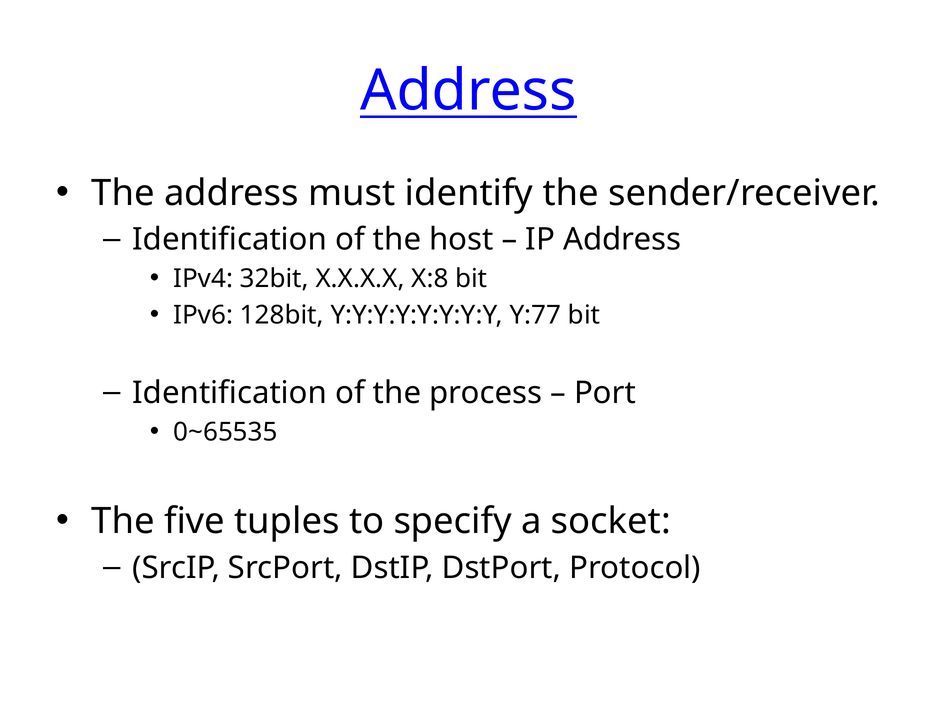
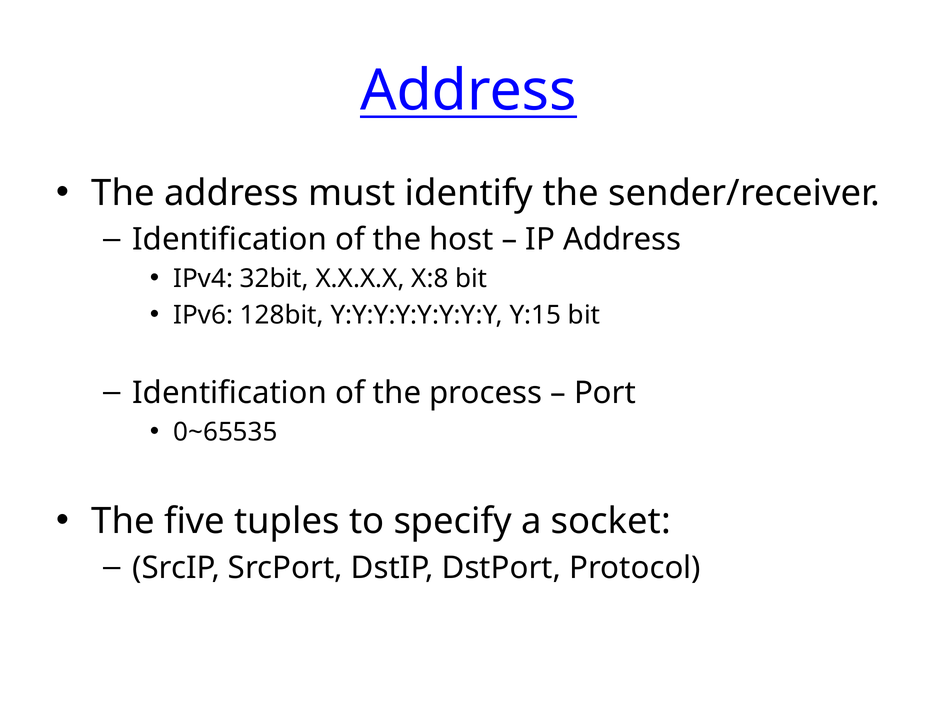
Y:77: Y:77 -> Y:15
